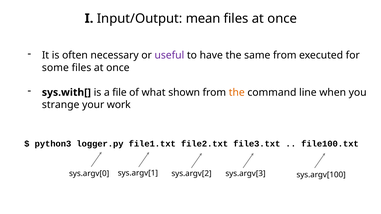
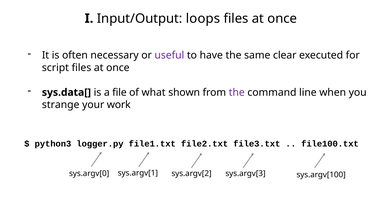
mean: mean -> loops
same from: from -> clear
some: some -> script
sys.with[: sys.with[ -> sys.data[
the at (237, 93) colour: orange -> purple
